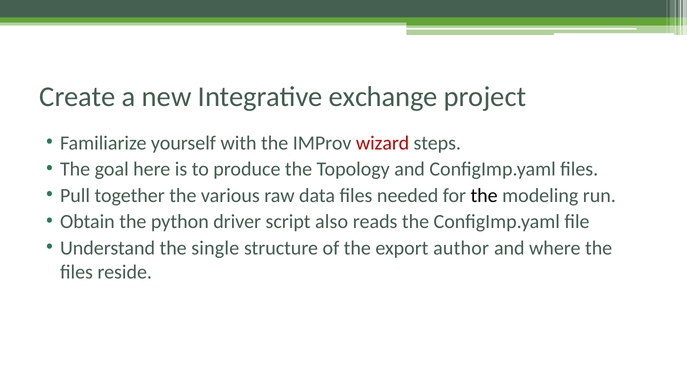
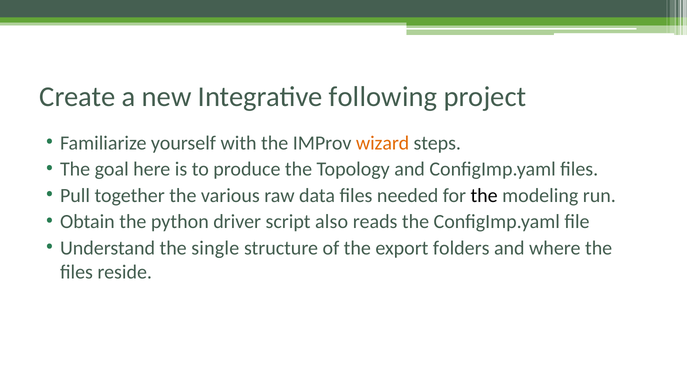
exchange: exchange -> following
wizard colour: red -> orange
author: author -> folders
